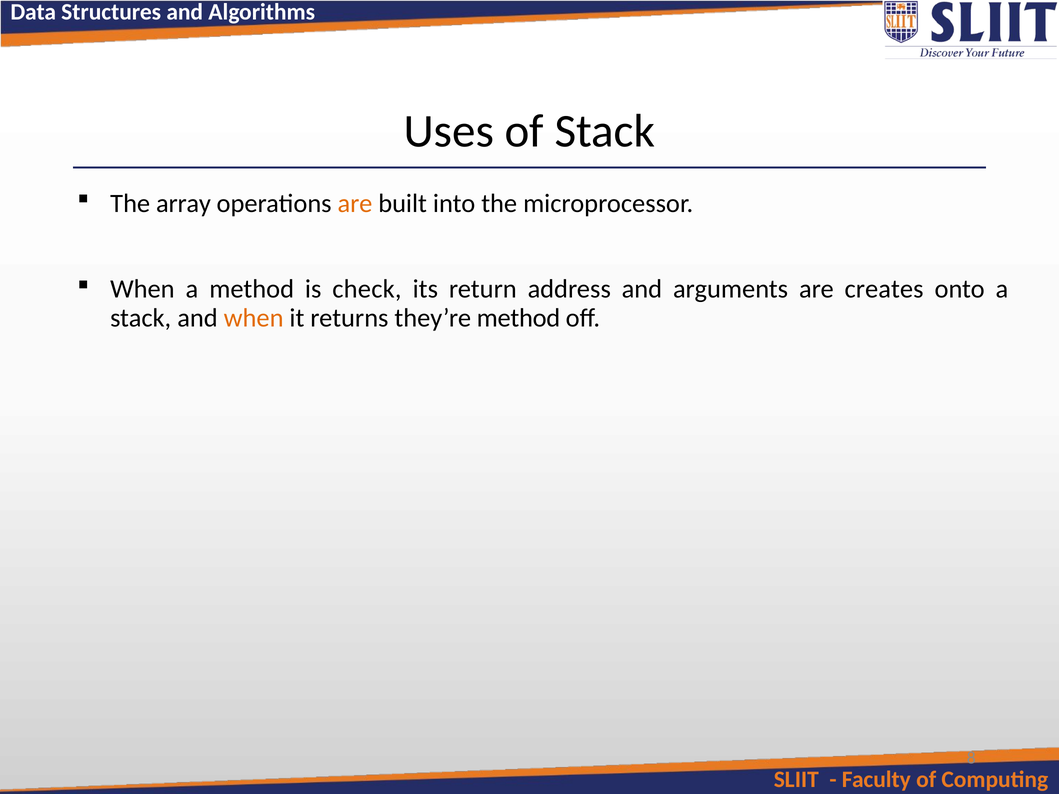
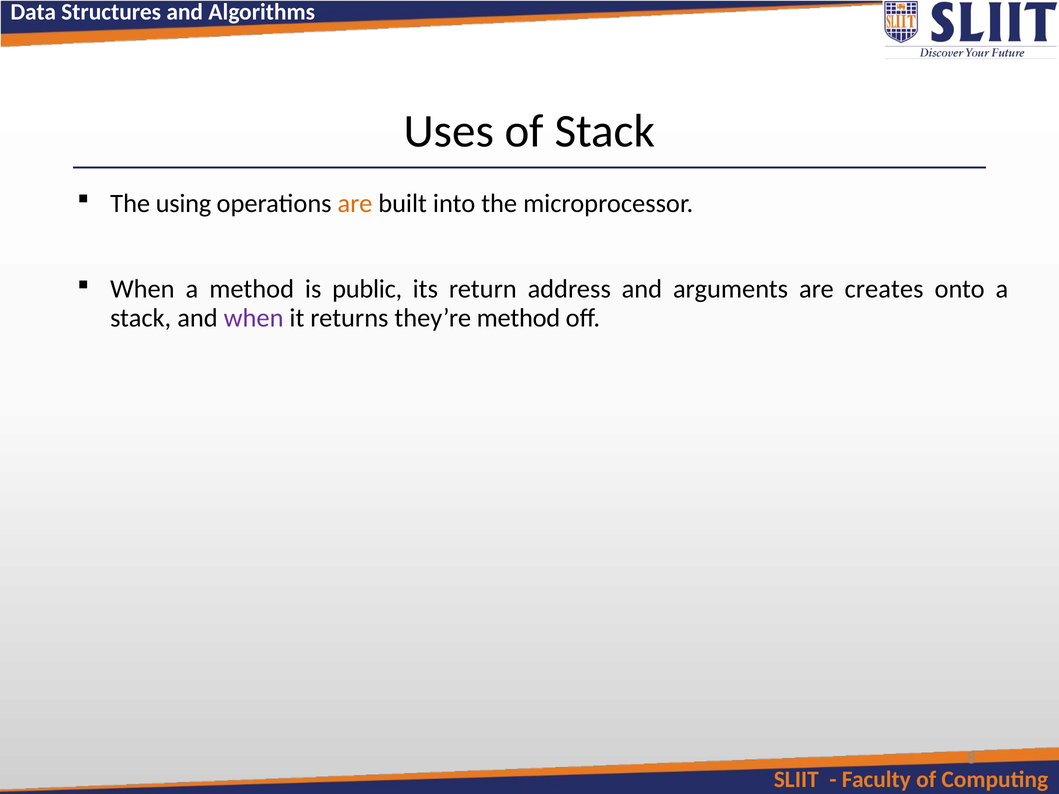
array: array -> using
check: check -> public
when at (254, 318) colour: orange -> purple
